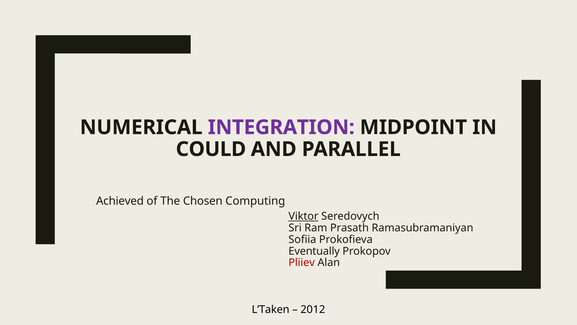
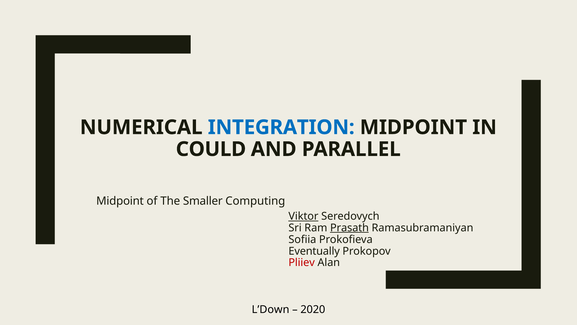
INTEGRATION colour: purple -> blue
Achieved at (120, 201): Achieved -> Midpoint
Chosen: Chosen -> Smaller
Prasath underline: none -> present
L’Taken: L’Taken -> L’Down
2012: 2012 -> 2020
